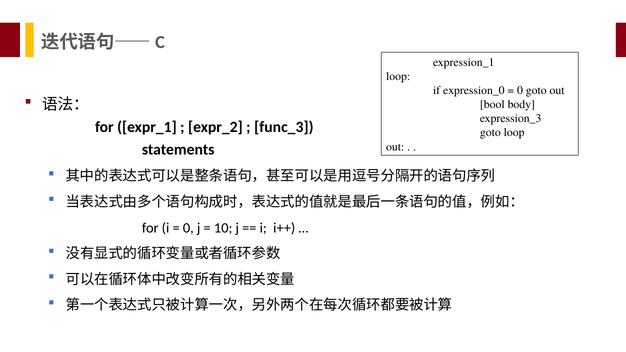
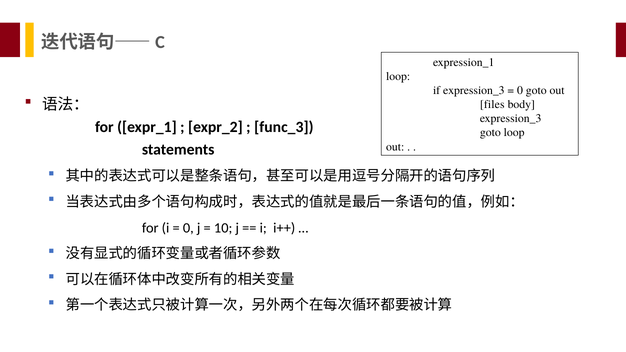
if expression_0: expression_0 -> expression_3
bool: bool -> files
